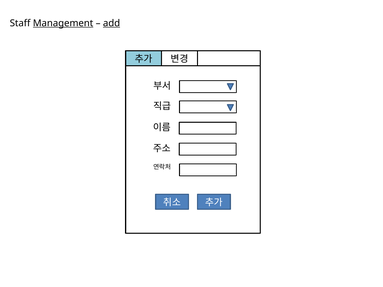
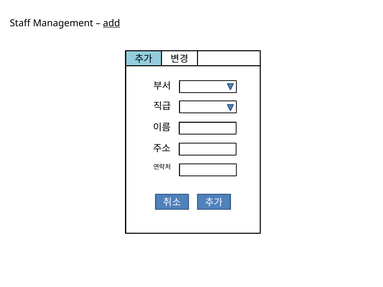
Management underline: present -> none
